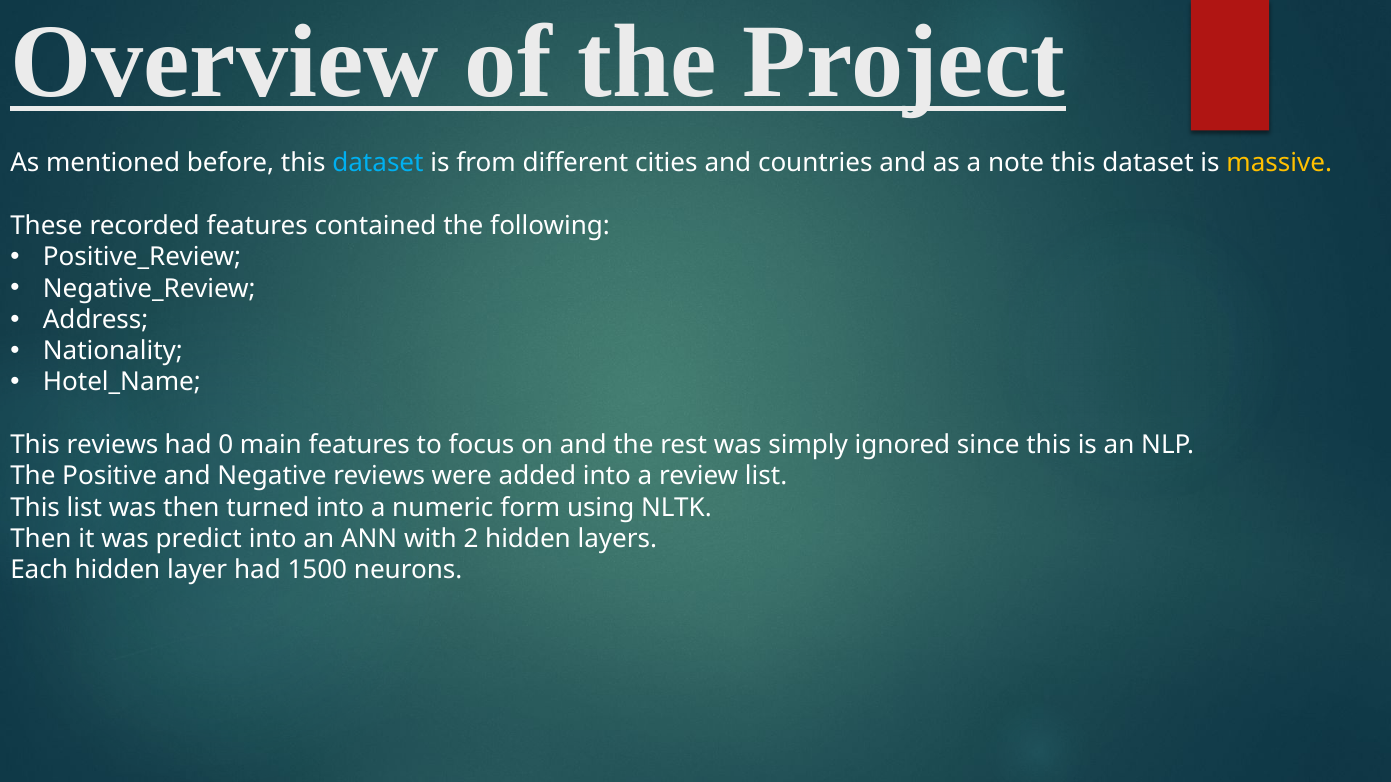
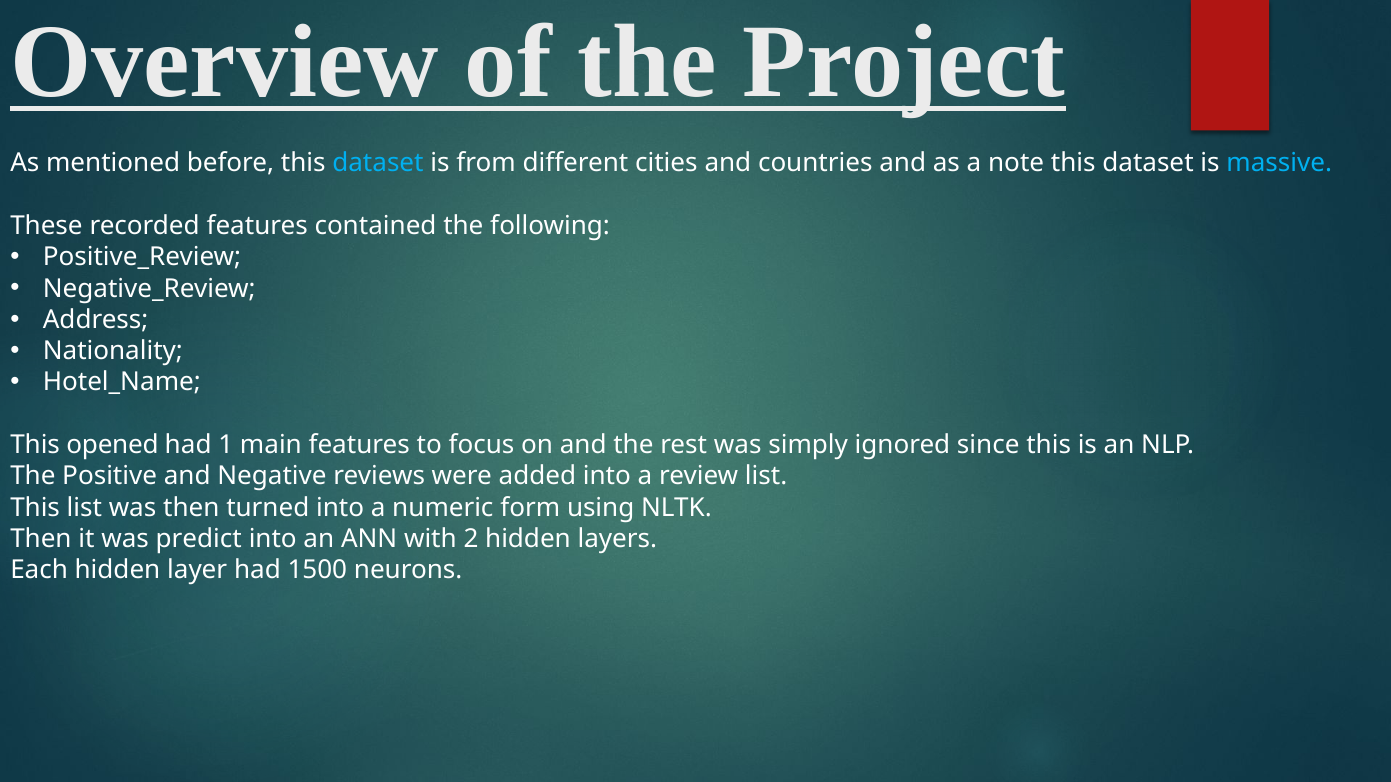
massive colour: yellow -> light blue
This reviews: reviews -> opened
0: 0 -> 1
